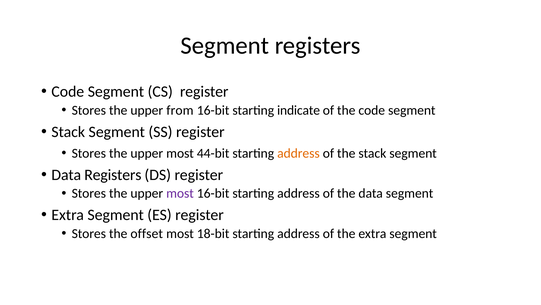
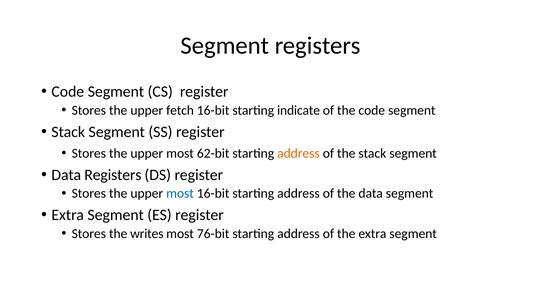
from: from -> fetch
44-bit: 44-bit -> 62-bit
most at (180, 193) colour: purple -> blue
offset: offset -> writes
18-bit: 18-bit -> 76-bit
